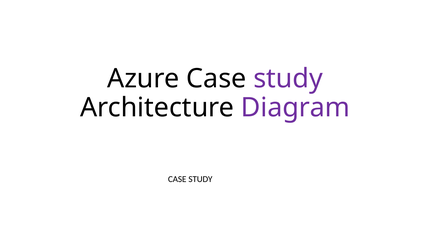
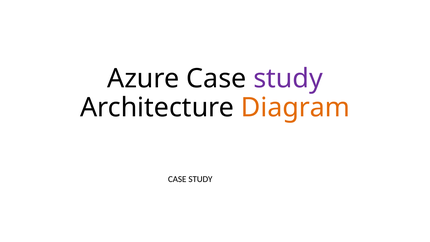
Diagram colour: purple -> orange
